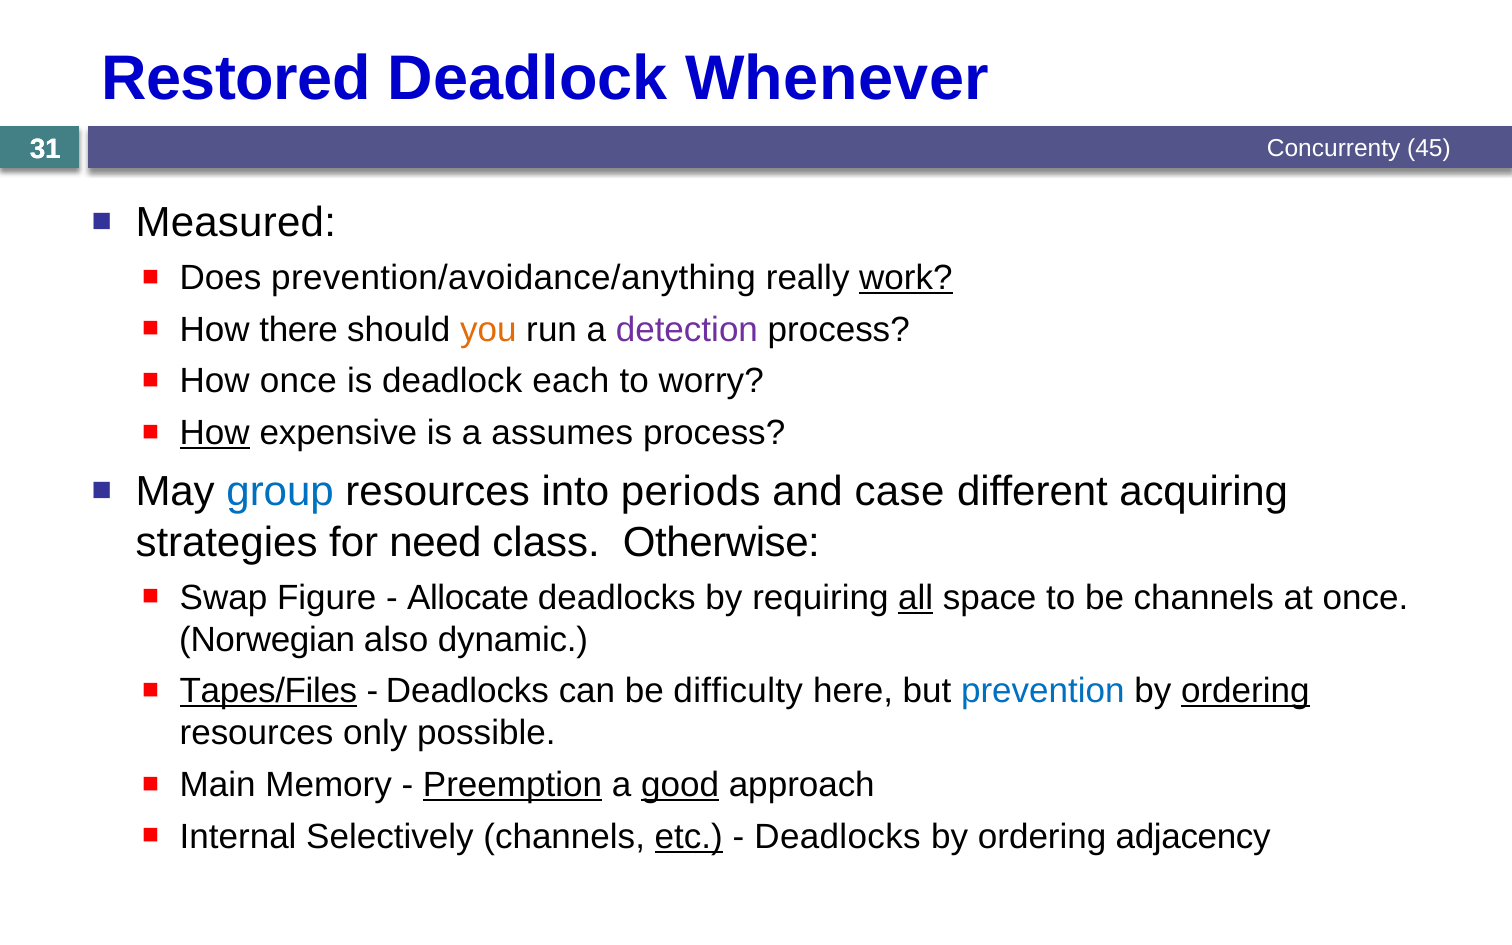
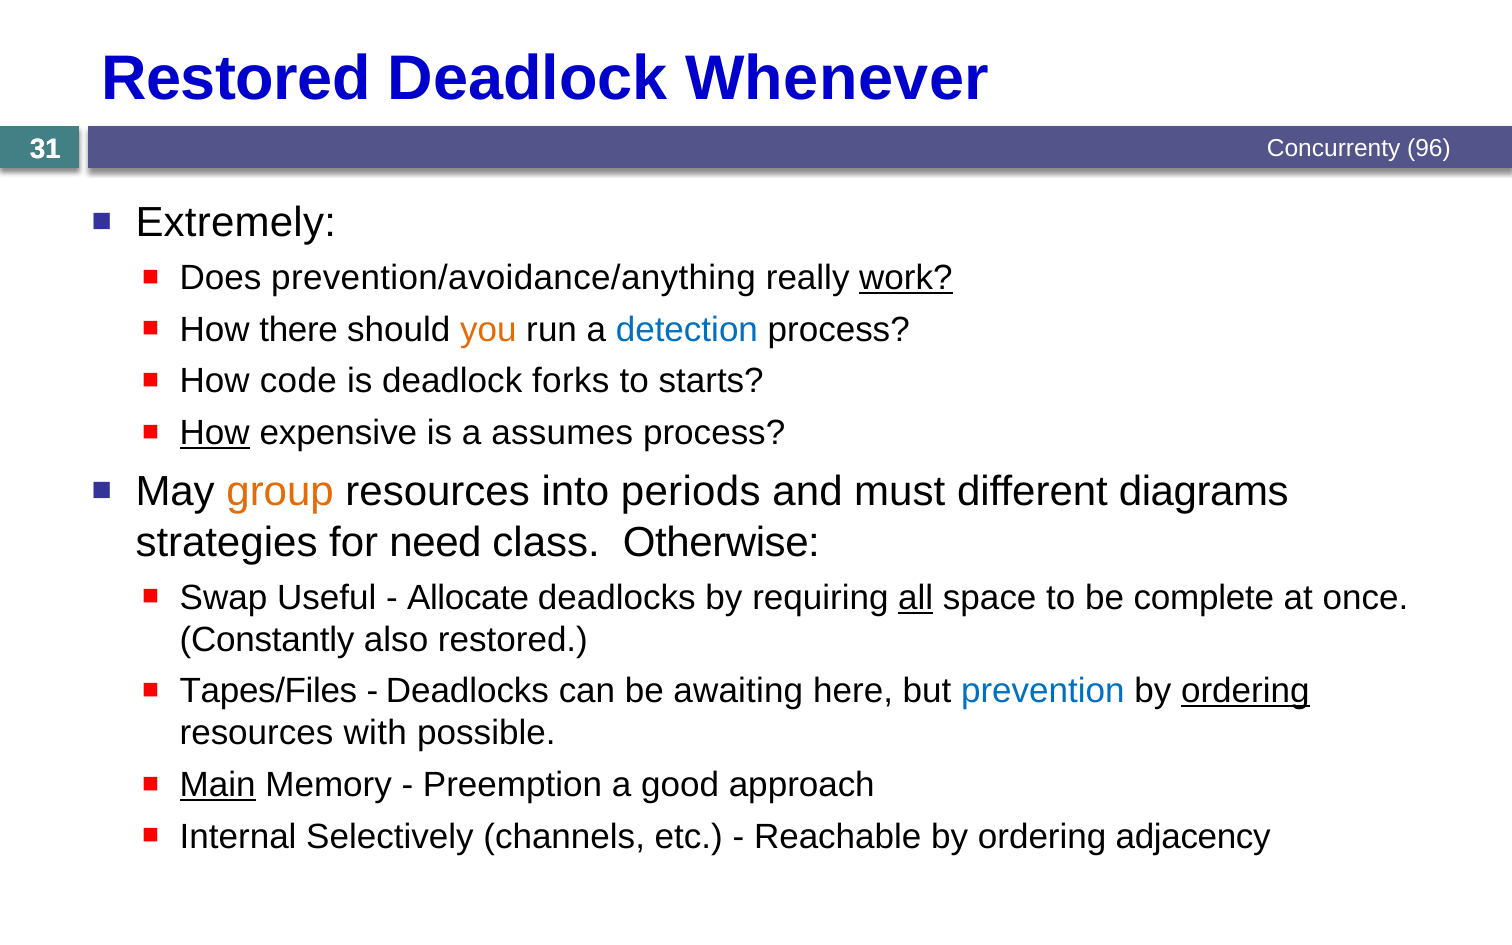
45: 45 -> 96
Measured: Measured -> Extremely
detection colour: purple -> blue
How once: once -> code
each: each -> forks
worry: worry -> starts
group colour: blue -> orange
case: case -> must
acquiring: acquiring -> diagrams
Figure: Figure -> Useful
be channels: channels -> complete
Norwegian: Norwegian -> Constantly
also dynamic: dynamic -> restored
Tapes/Files underline: present -> none
difficulty: difficulty -> awaiting
only: only -> with
Main underline: none -> present
Preemption underline: present -> none
good underline: present -> none
etc underline: present -> none
Deadlocks at (838, 837): Deadlocks -> Reachable
